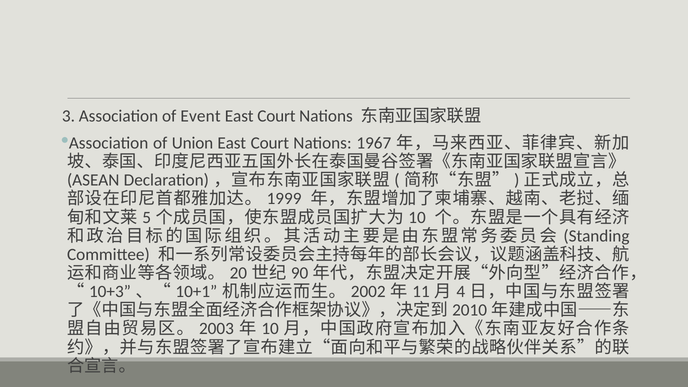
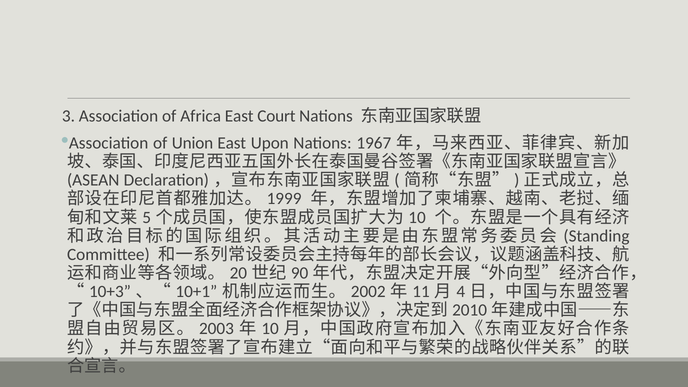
Event: Event -> Africa
Court at (270, 143): Court -> Upon
